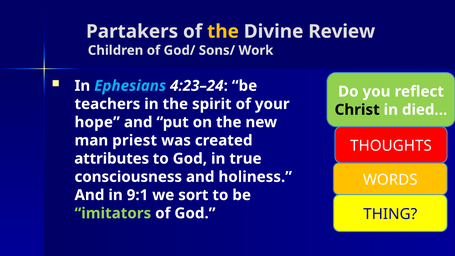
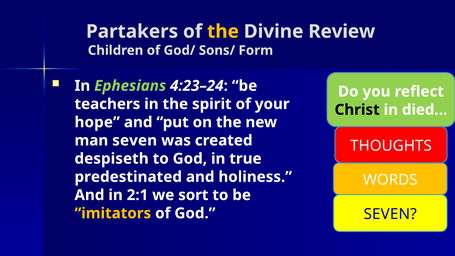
Work: Work -> Form
Ephesians colour: light blue -> light green
man priest: priest -> seven
attributes: attributes -> despiseth
consciousness: consciousness -> predestinated
9:1: 9:1 -> 2:1
THING at (390, 214): THING -> SEVEN
imitators colour: light green -> yellow
